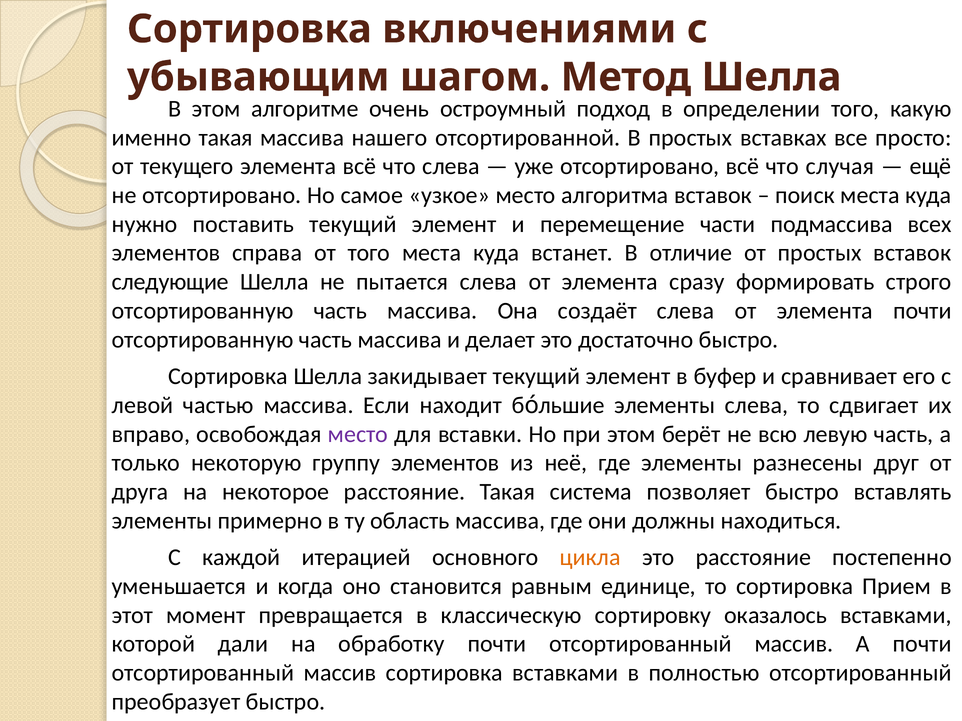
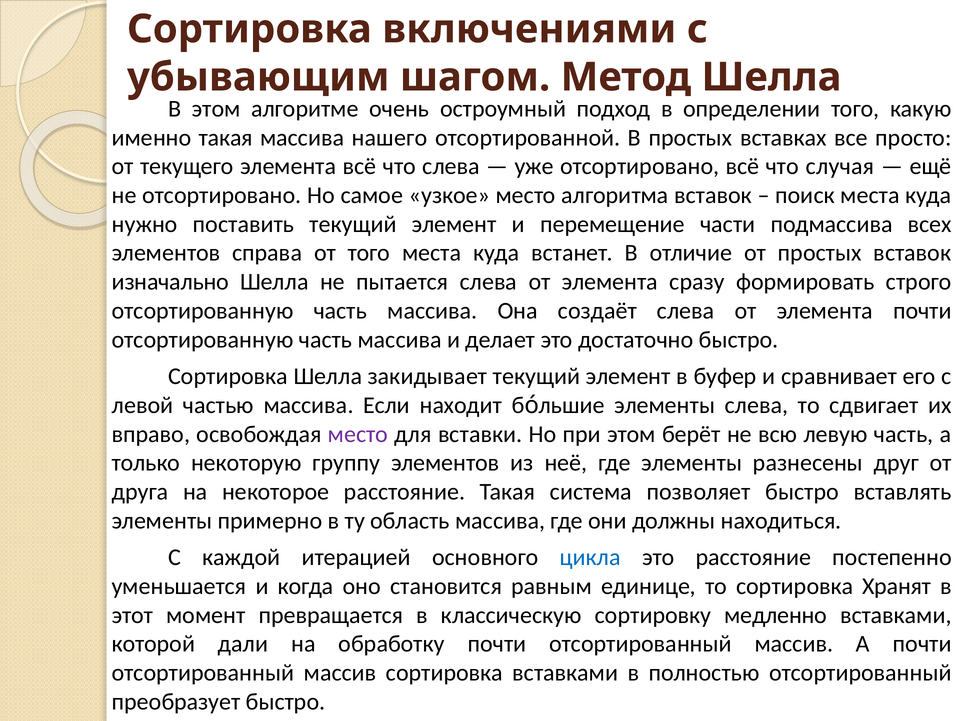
следующие: следующие -> изначально
цикла colour: orange -> blue
Прием: Прием -> Хранят
оказалось: оказалось -> медленно
